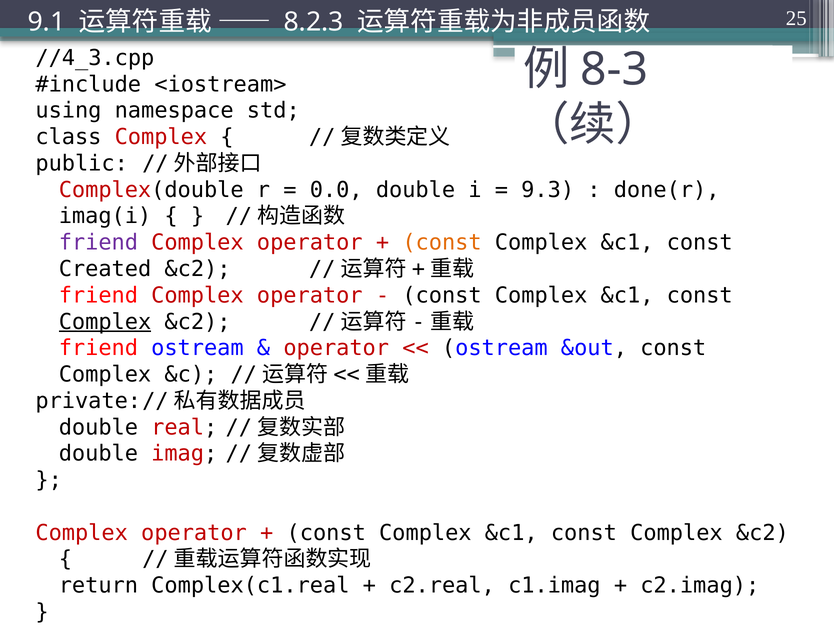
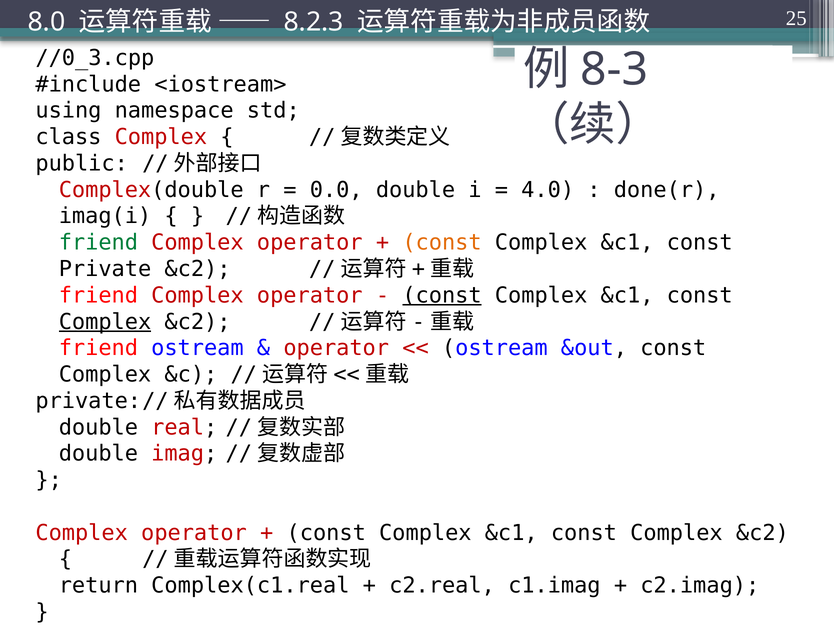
9.1: 9.1 -> 8.0
//4_3.cpp: //4_3.cpp -> //0_3.cpp
9.3: 9.3 -> 4.0
friend at (98, 243) colour: purple -> green
Created: Created -> Private
const at (442, 296) underline: none -> present
